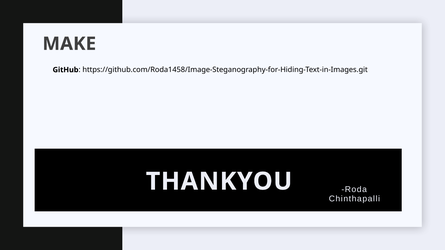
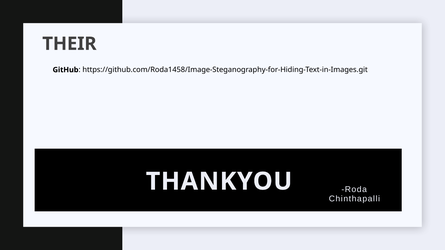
MAKE: MAKE -> THEIR
